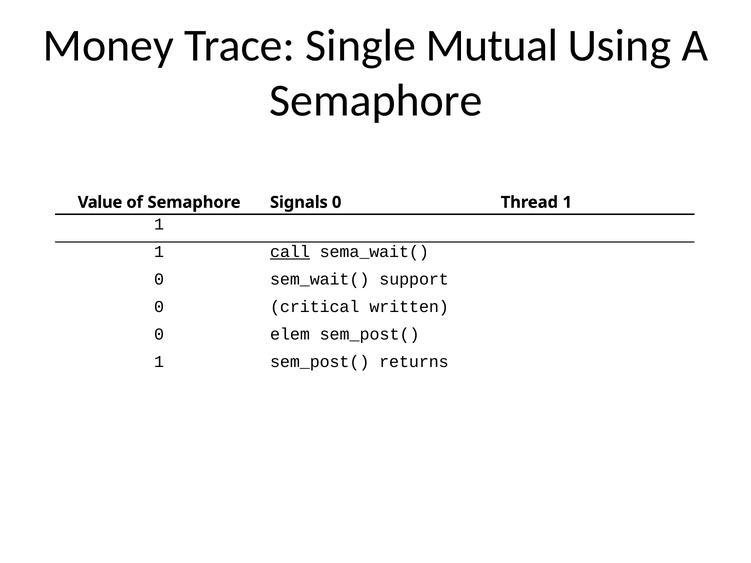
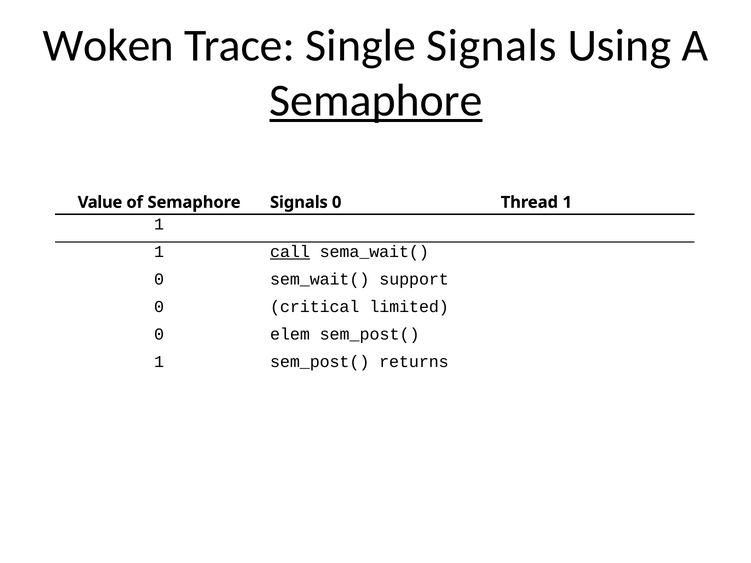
Money: Money -> Woken
Single Mutual: Mutual -> Signals
Semaphore at (376, 101) underline: none -> present
written: written -> limited
